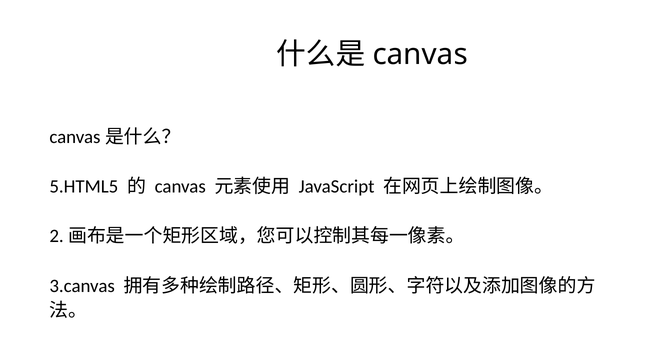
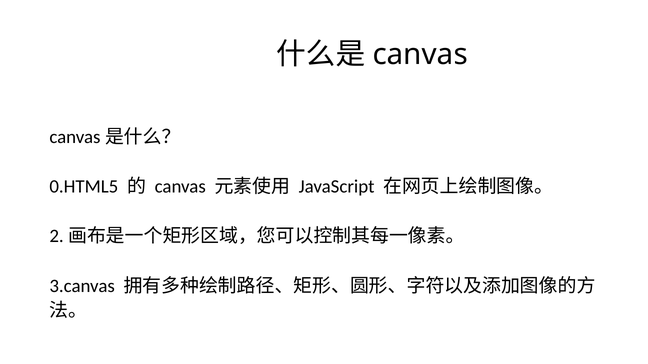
5.HTML5: 5.HTML5 -> 0.HTML5
